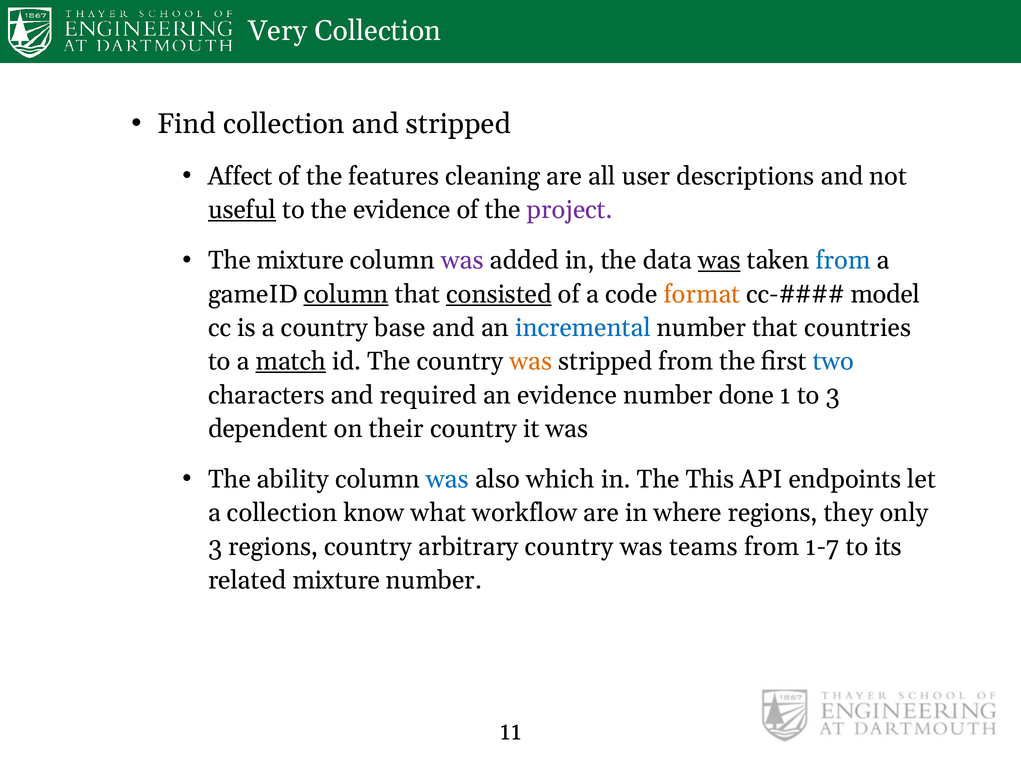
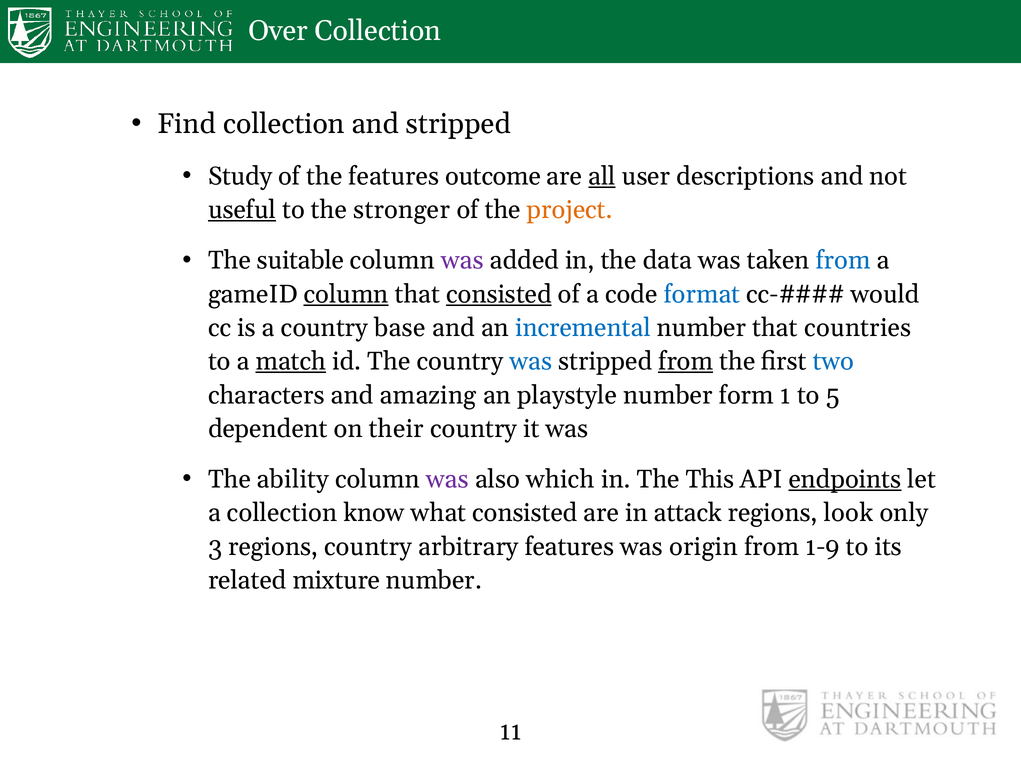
Very: Very -> Over
Affect: Affect -> Study
cleaning: cleaning -> outcome
all underline: none -> present
the evidence: evidence -> stronger
project colour: purple -> orange
The mixture: mixture -> suitable
was at (719, 261) underline: present -> none
format colour: orange -> blue
model: model -> would
was at (531, 362) colour: orange -> blue
from at (686, 362) underline: none -> present
required: required -> amazing
an evidence: evidence -> playstyle
done: done -> form
to 3: 3 -> 5
was at (447, 480) colour: blue -> purple
endpoints underline: none -> present
what workflow: workflow -> consisted
where: where -> attack
they: they -> look
arbitrary country: country -> features
teams: teams -> origin
1-7: 1-7 -> 1-9
